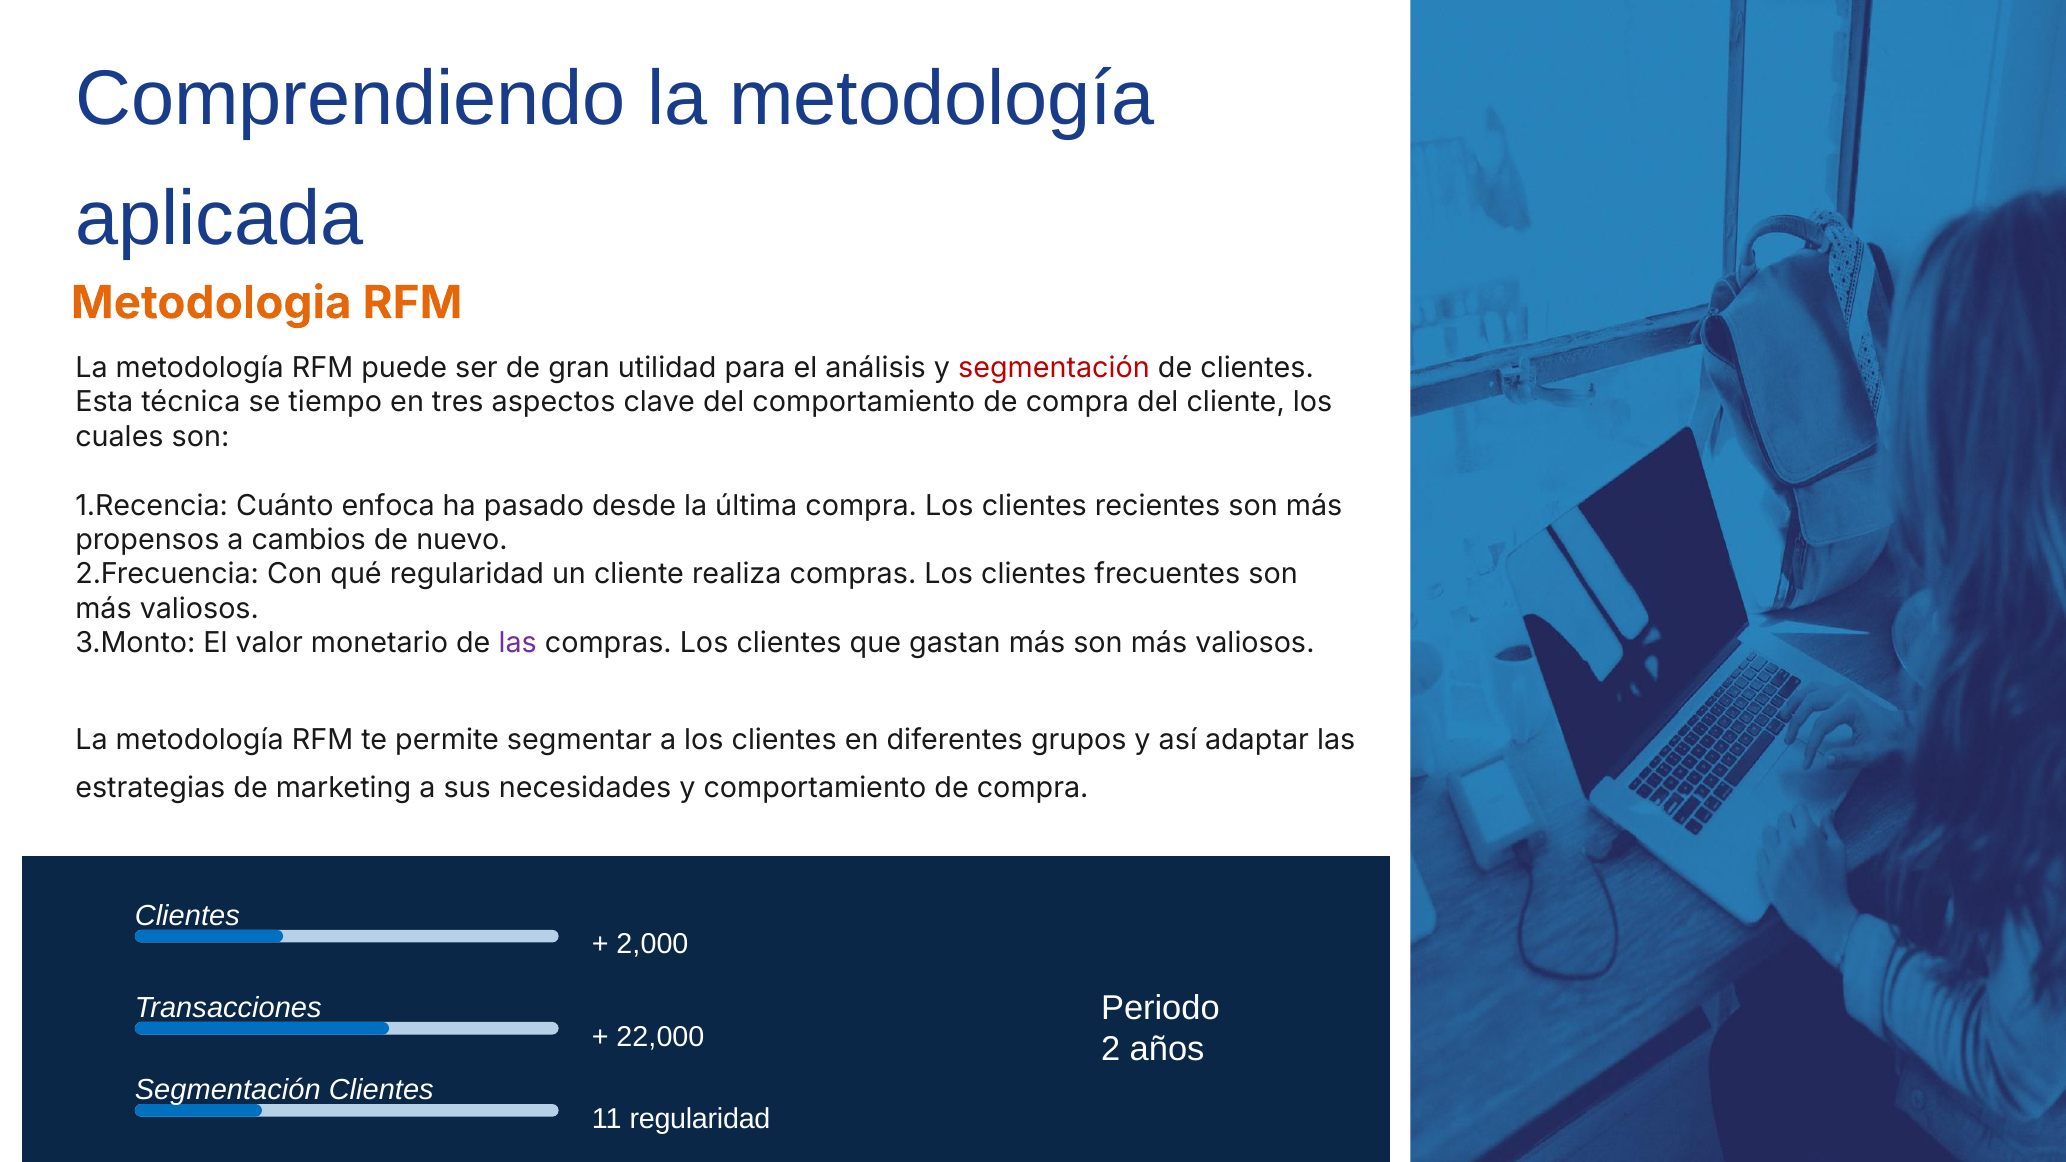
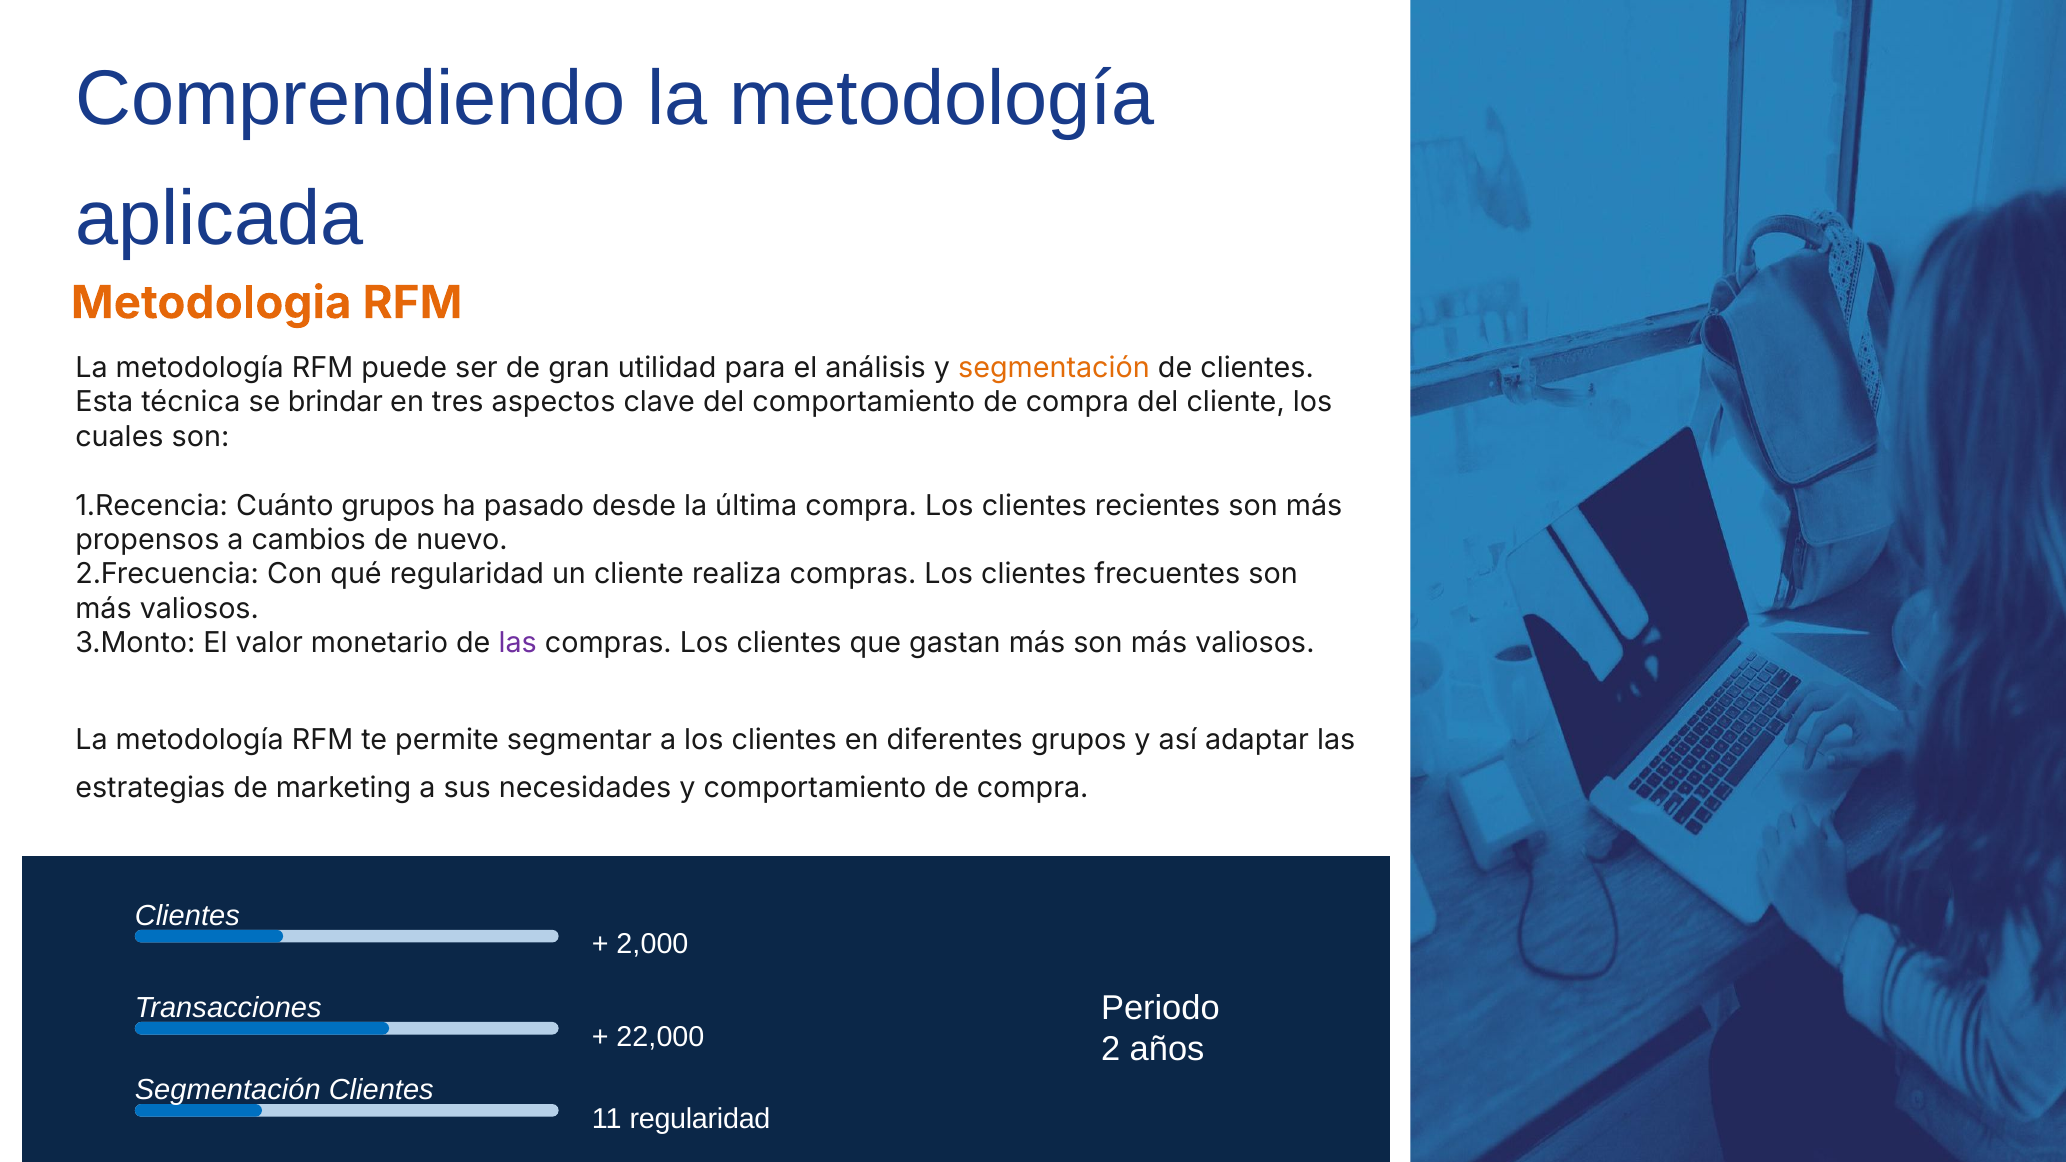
segmentación at (1054, 368) colour: red -> orange
tiempo: tiempo -> brindar
Cuánto enfoca: enfoca -> grupos
